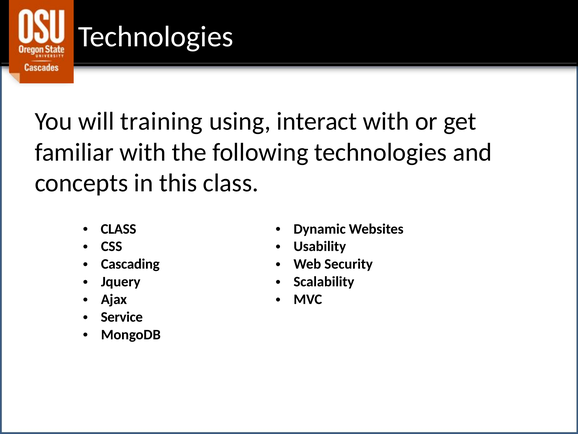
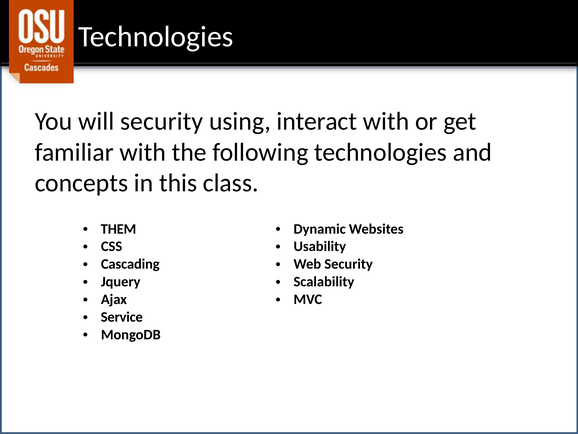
will training: training -> security
CLASS at (118, 229): CLASS -> THEM
